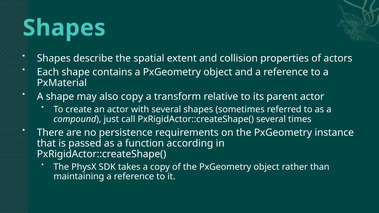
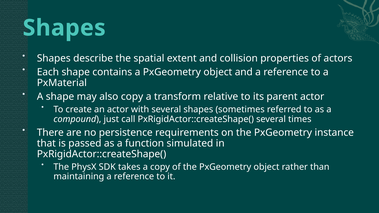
according: according -> simulated
